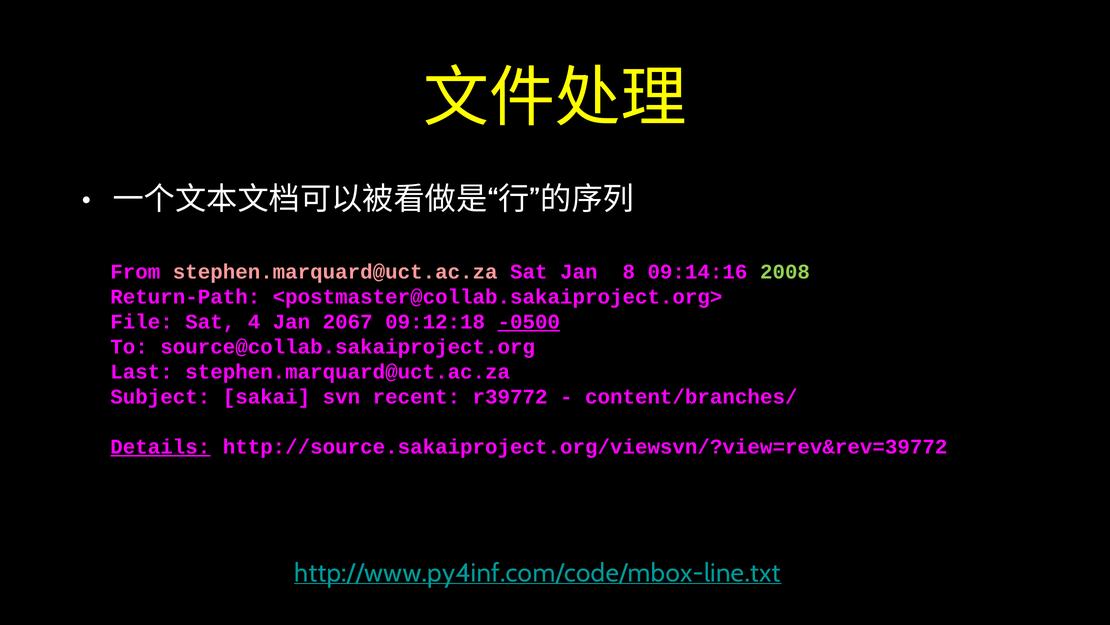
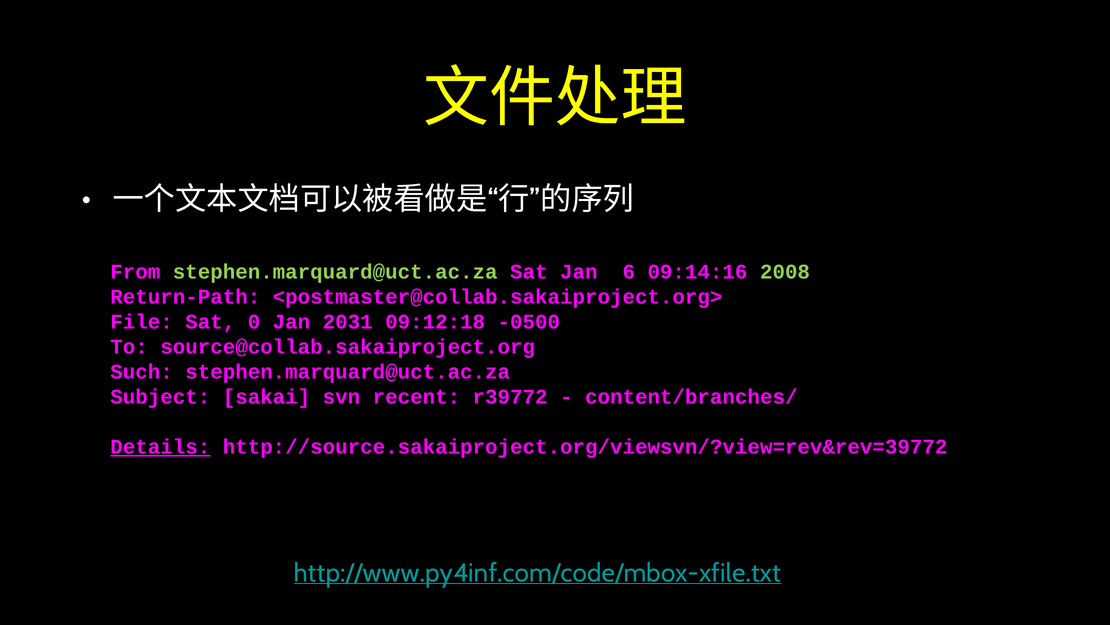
stephen.marquard@uct.ac.za at (335, 272) colour: pink -> light green
8: 8 -> 6
4: 4 -> 0
2067: 2067 -> 2031
-0500 underline: present -> none
Last: Last -> Such
http://www.py4inf.com/code/mbox-line.txt: http://www.py4inf.com/code/mbox-line.txt -> http://www.py4inf.com/code/mbox-xfile.txt
